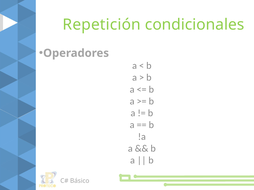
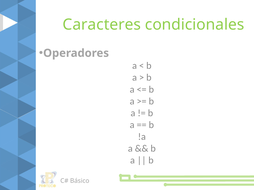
Repetición: Repetición -> Caracteres
